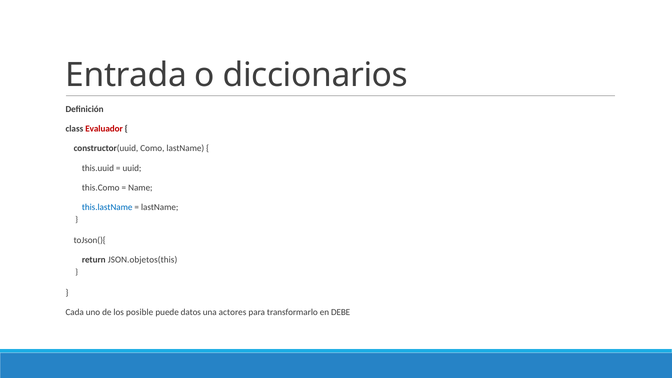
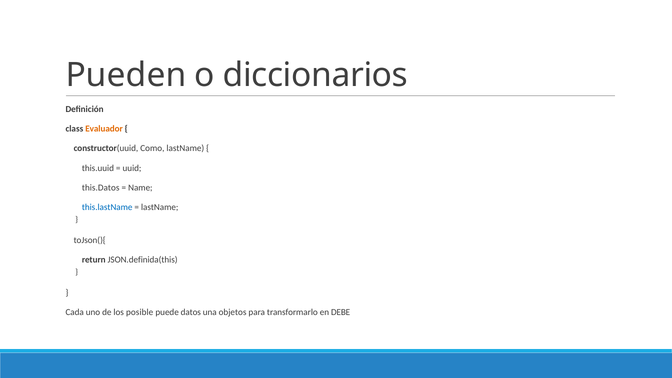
Entrada: Entrada -> Pueden
Evaluador colour: red -> orange
this.Como: this.Como -> this.Datos
JSON.objetos(this: JSON.objetos(this -> JSON.definida(this
actores: actores -> objetos
